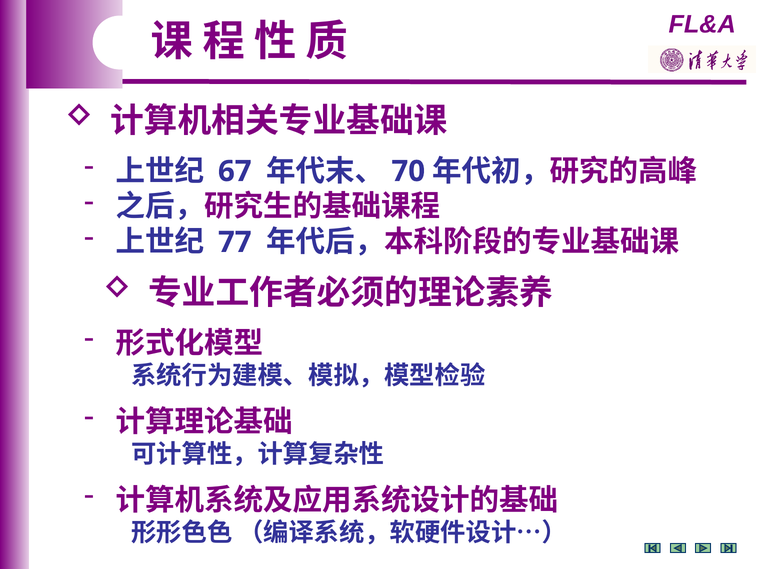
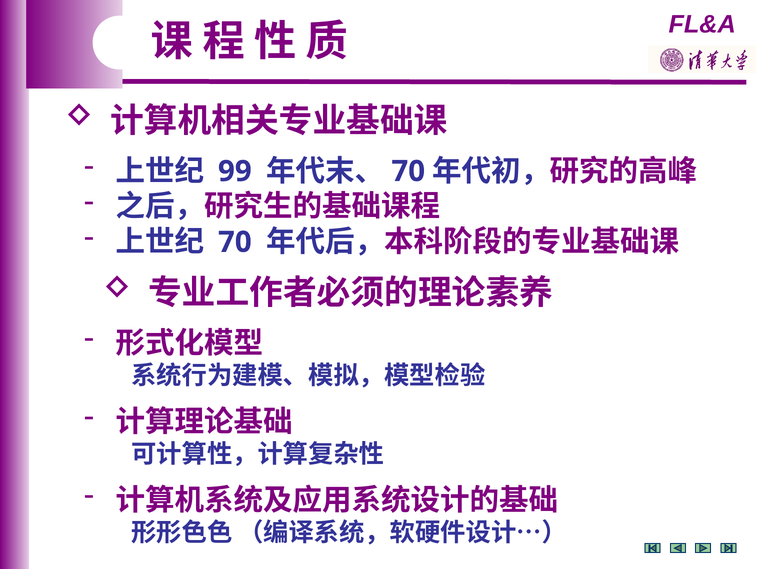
67: 67 -> 99
77 at (235, 242): 77 -> 70
